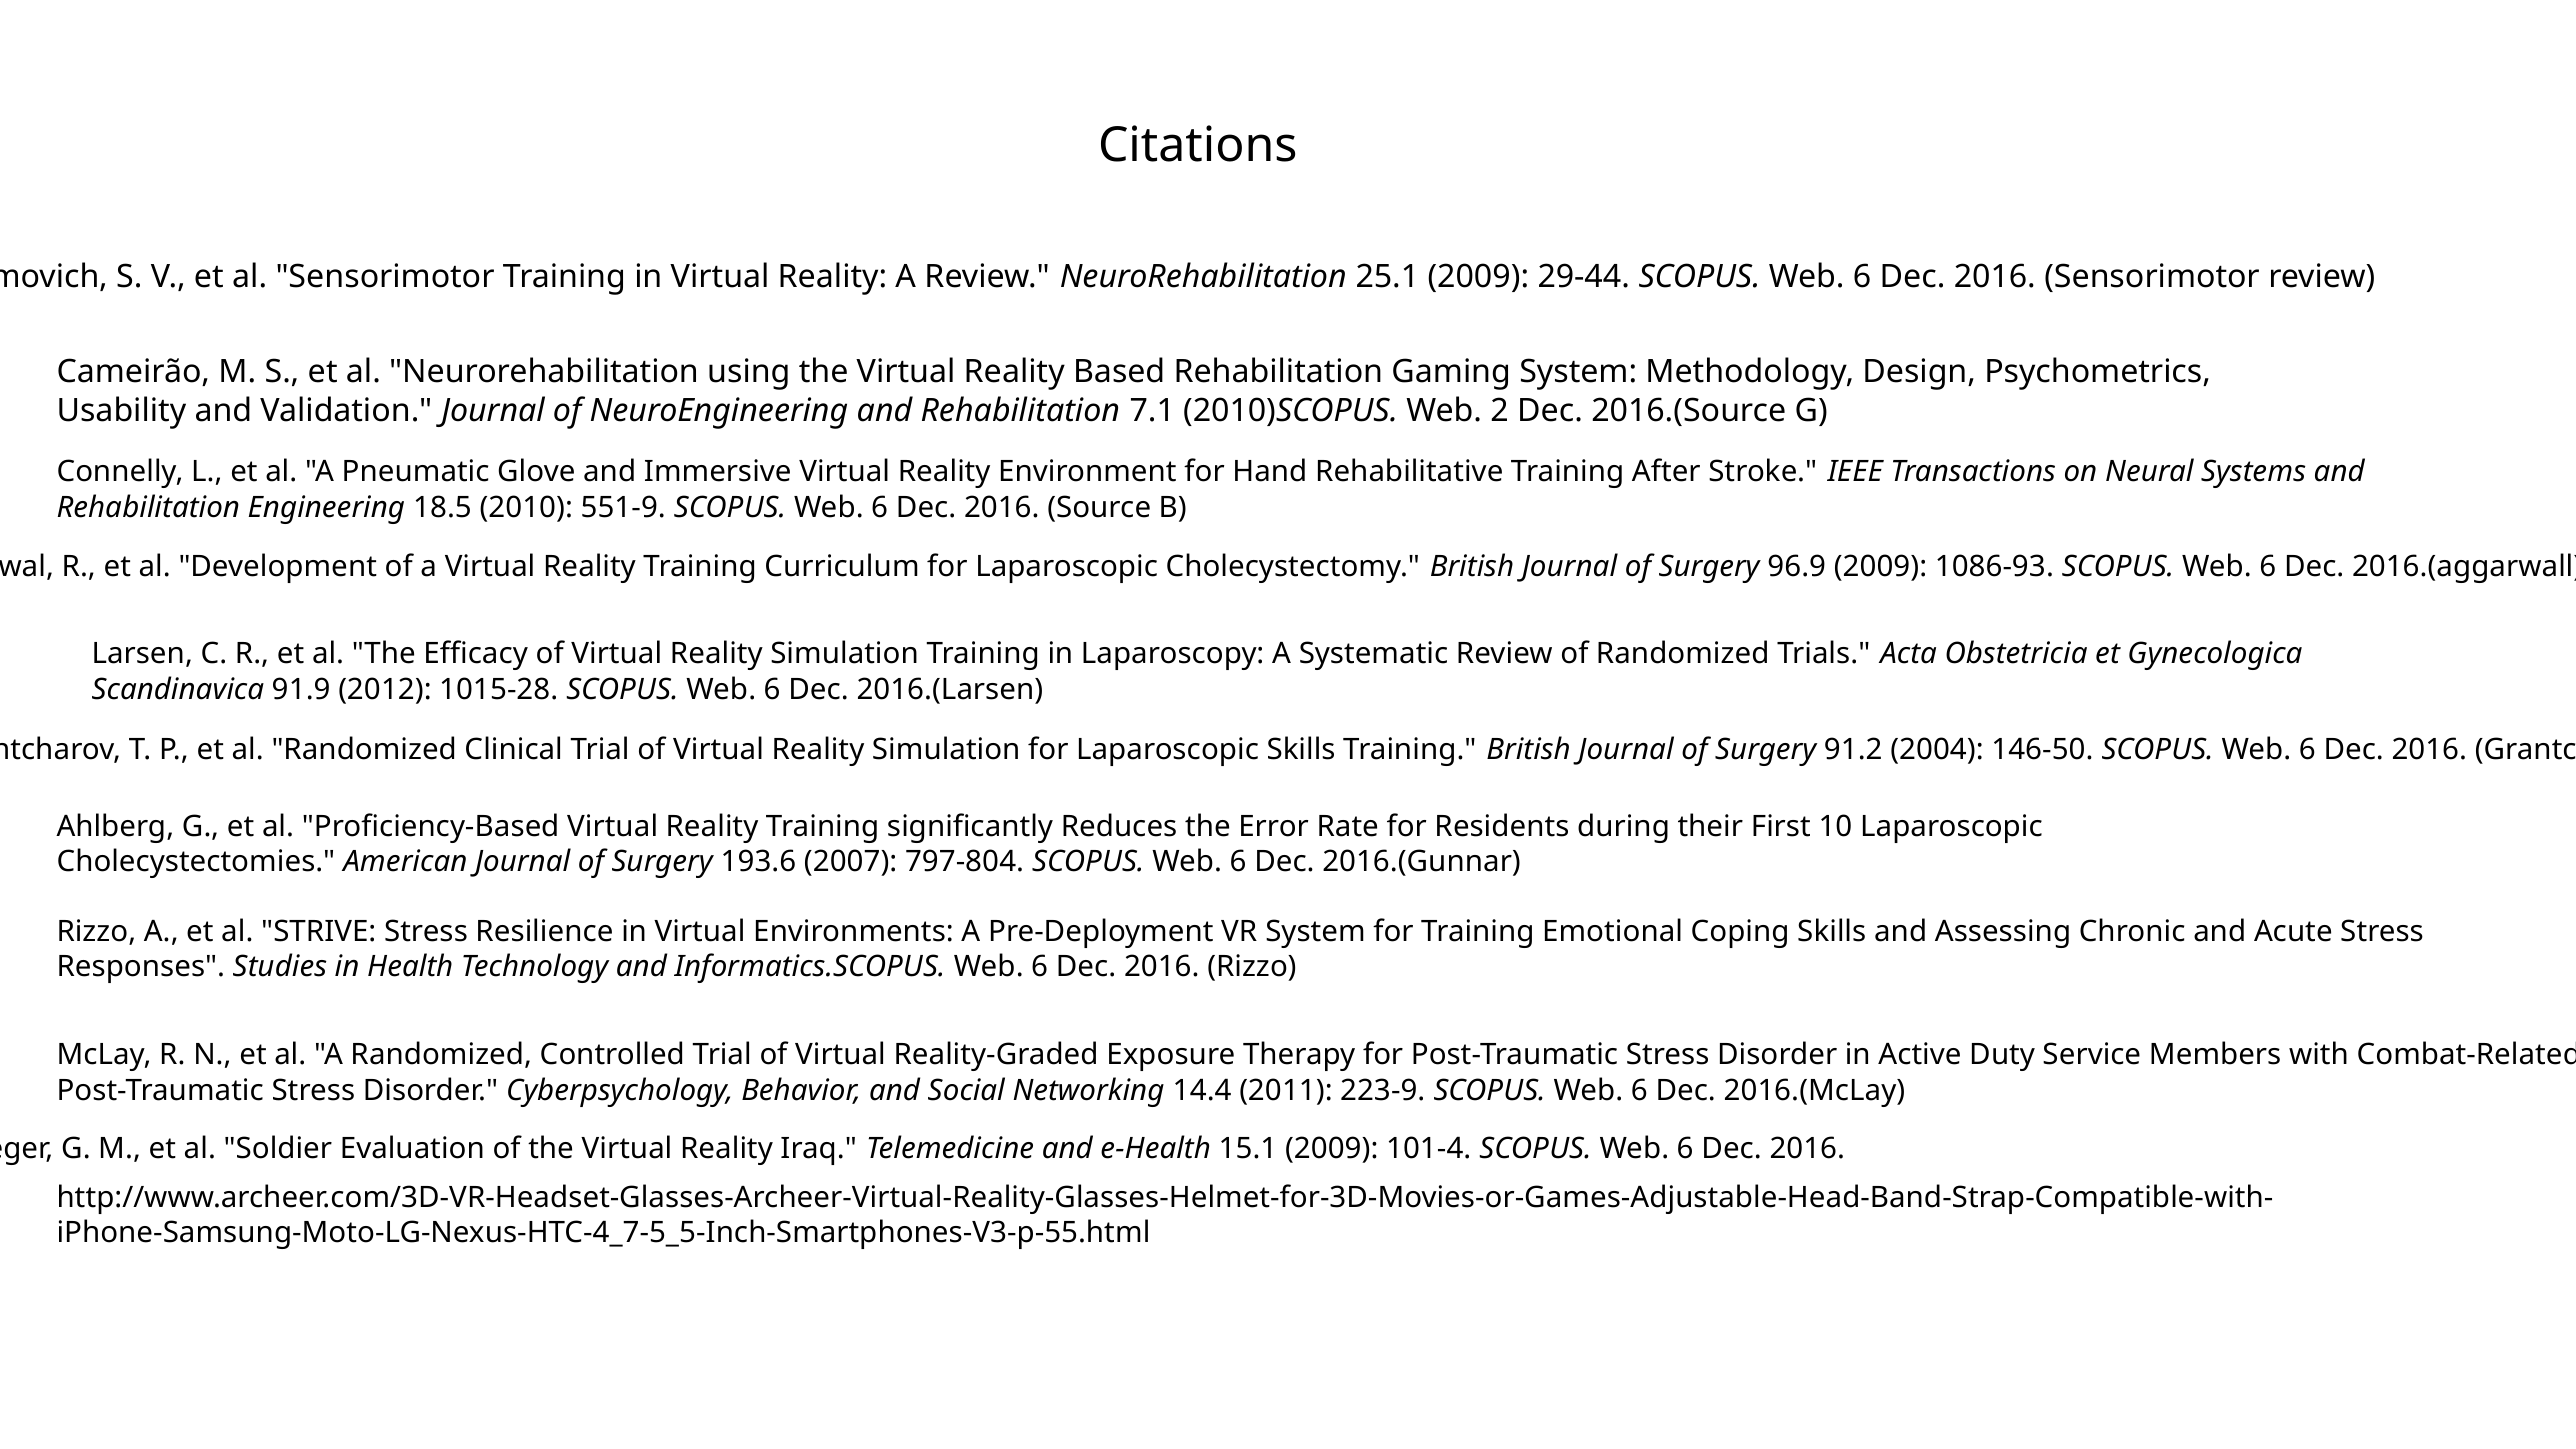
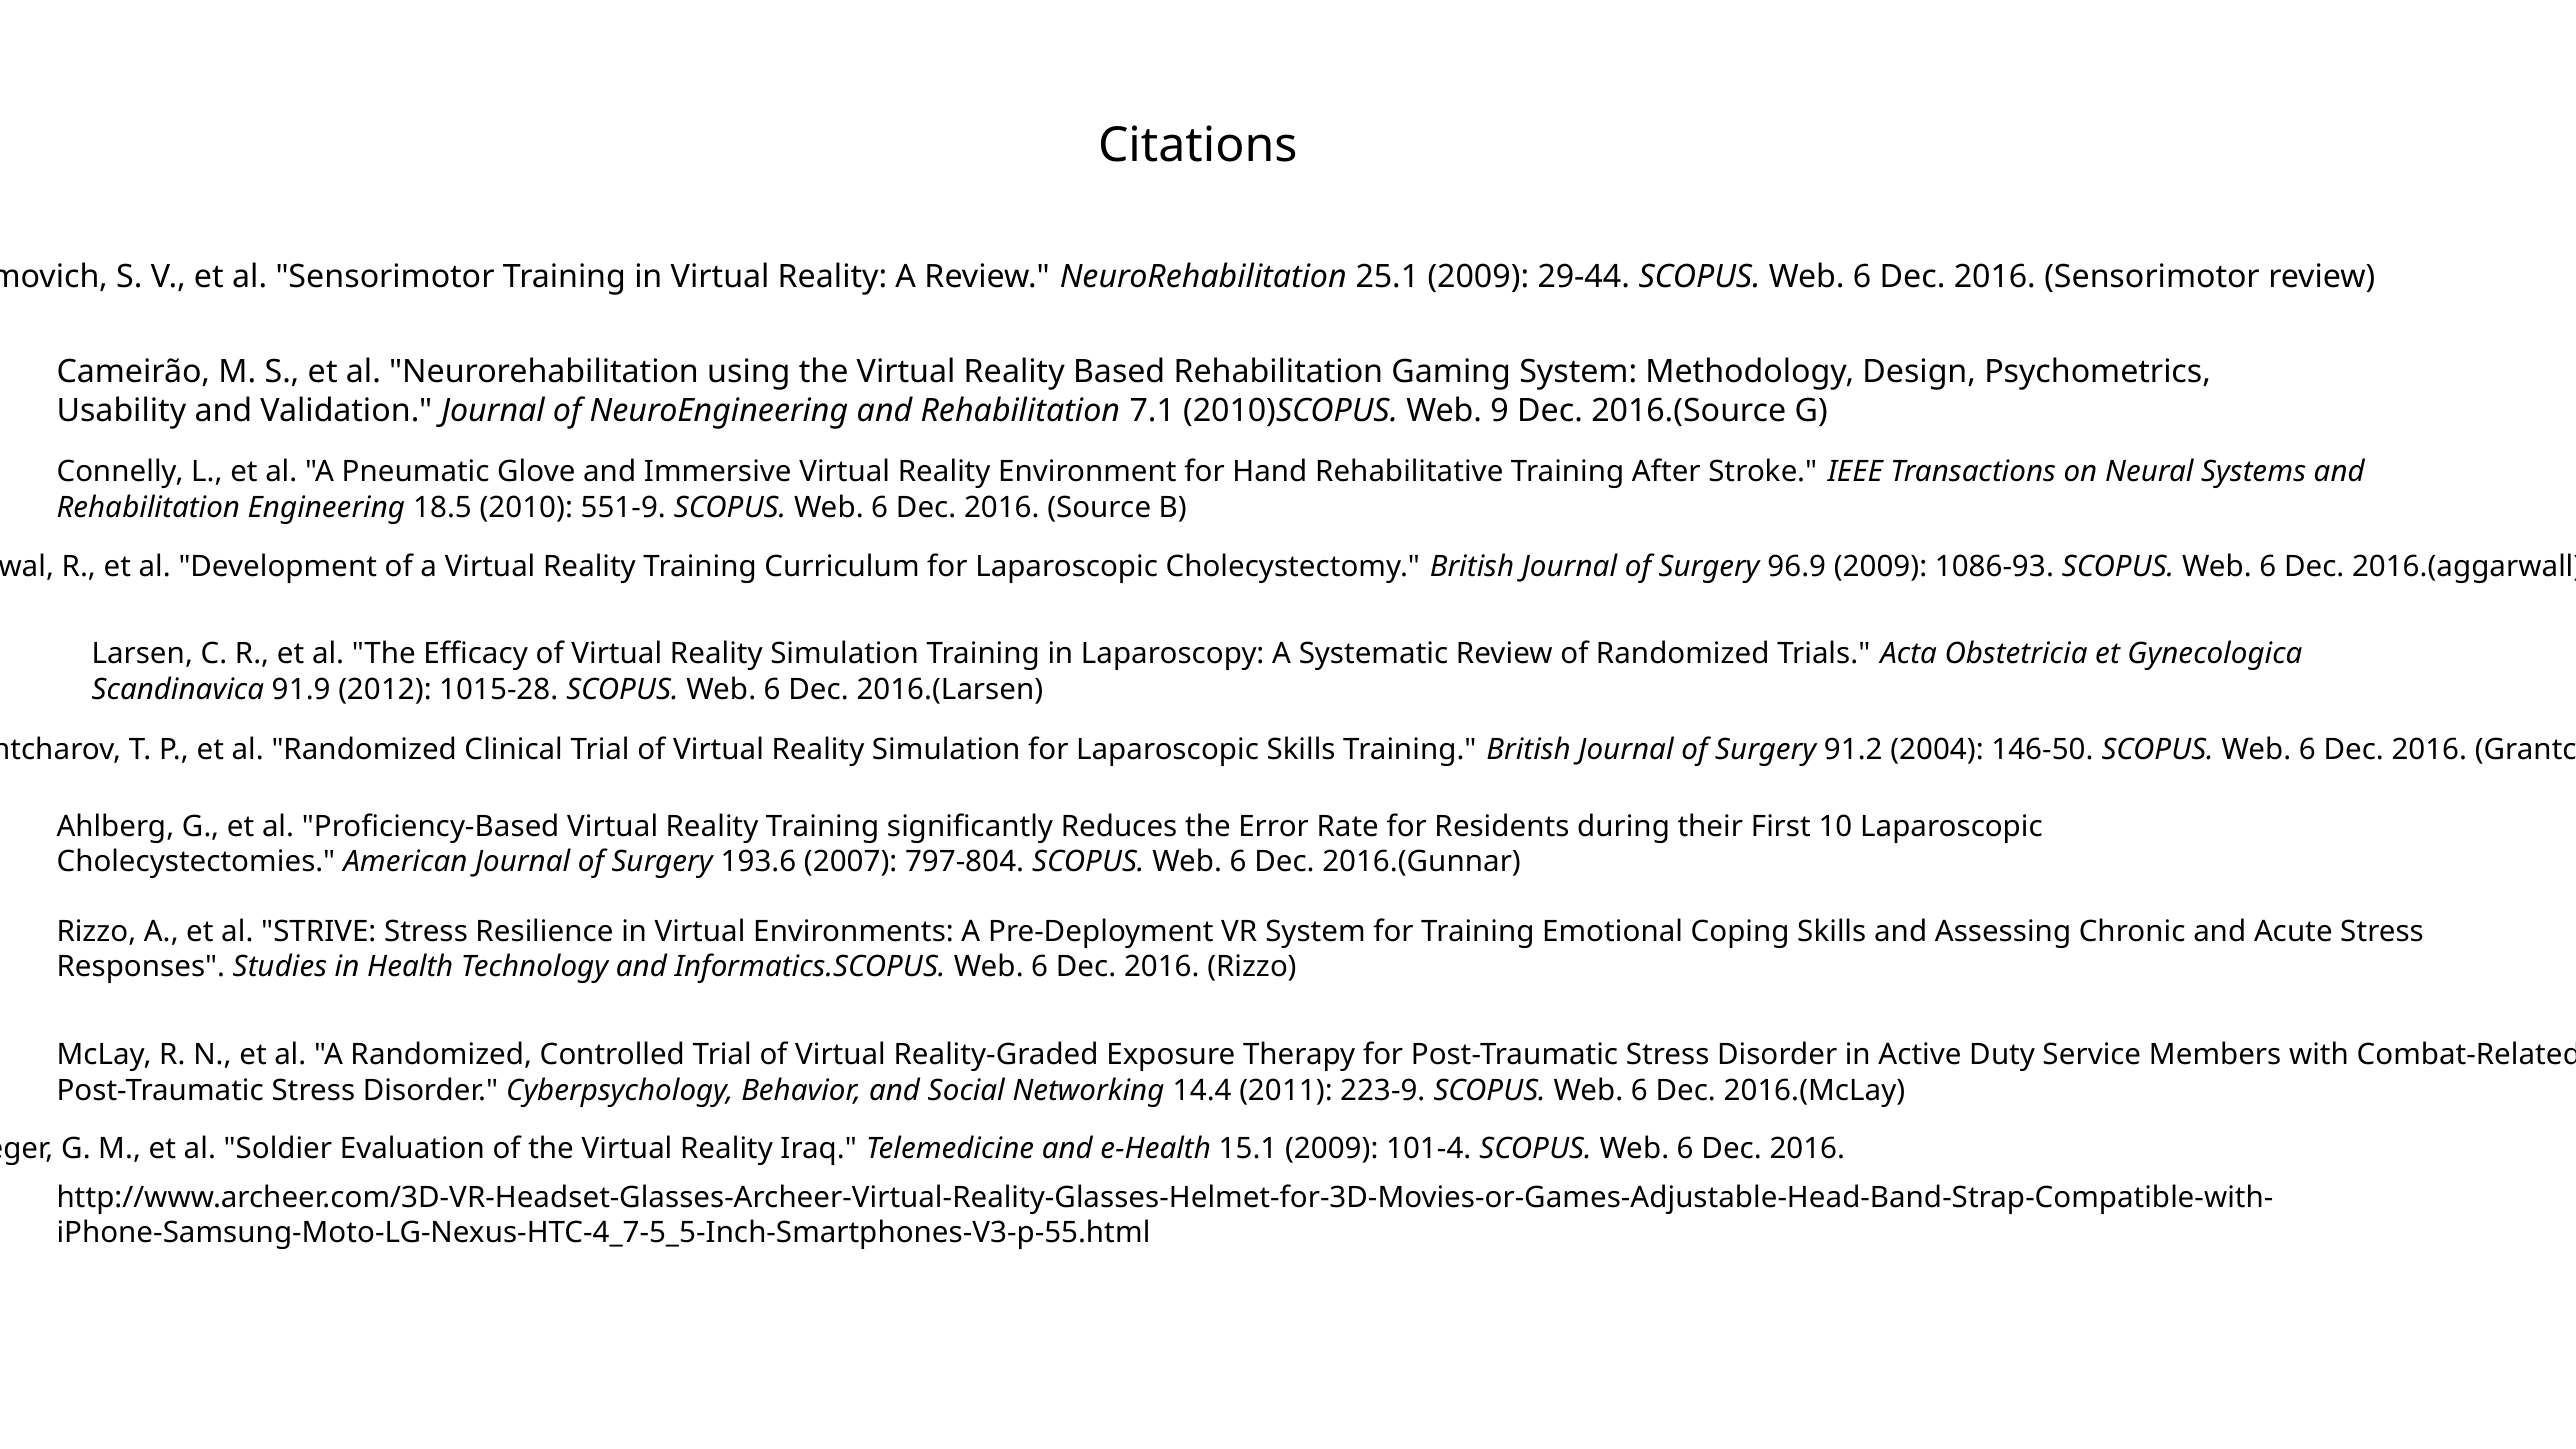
2: 2 -> 9
